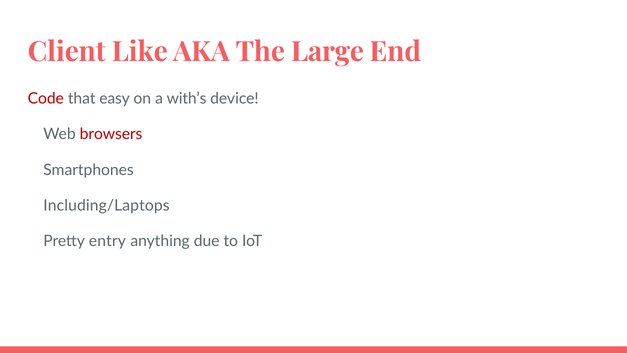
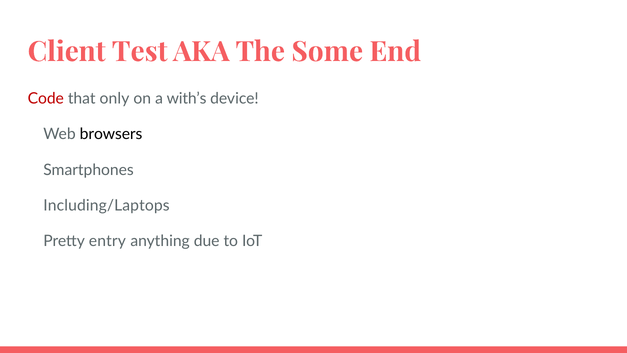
Like: Like -> Test
Large: Large -> Some
easy: easy -> only
browsers colour: red -> black
